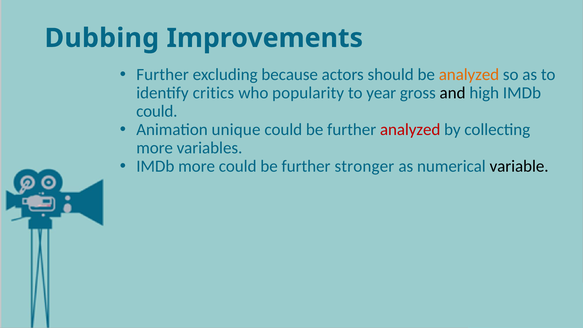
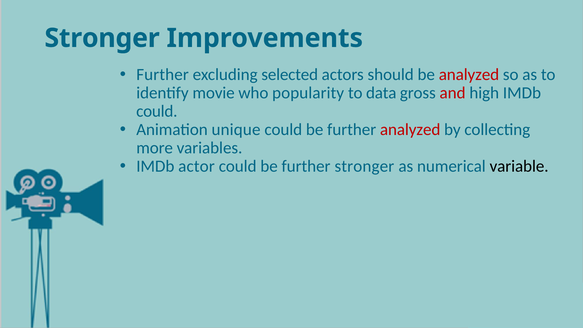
Dubbing at (102, 38): Dubbing -> Stronger
because: because -> selected
analyzed at (469, 74) colour: orange -> red
critics: critics -> movie
year: year -> data
and colour: black -> red
IMDb more: more -> actor
